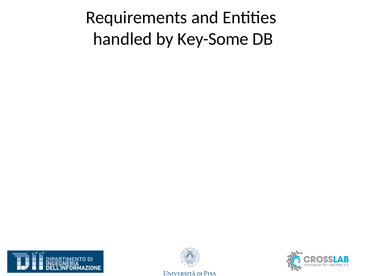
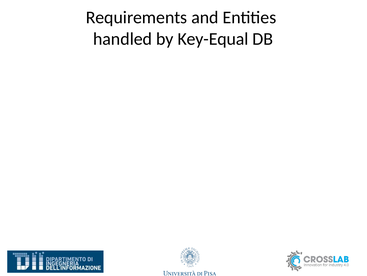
Key-Some: Key-Some -> Key-Equal
